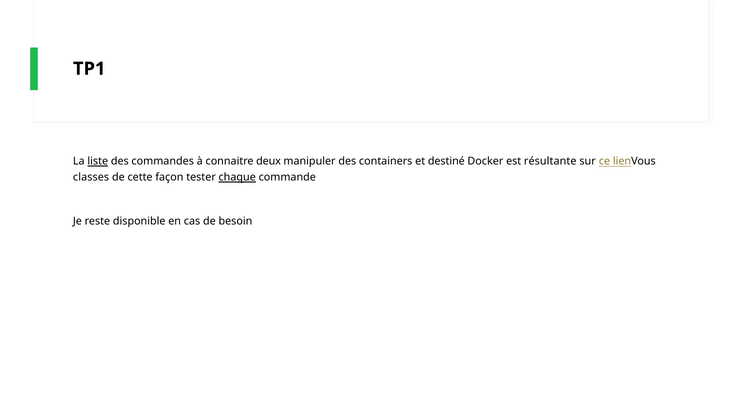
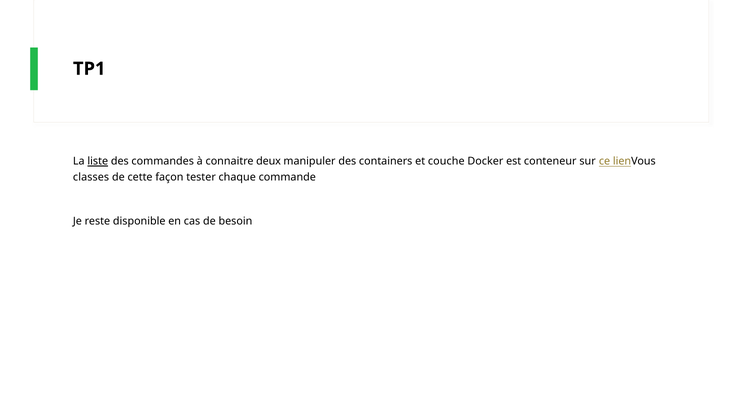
destiné: destiné -> couche
résultante: résultante -> conteneur
chaque underline: present -> none
